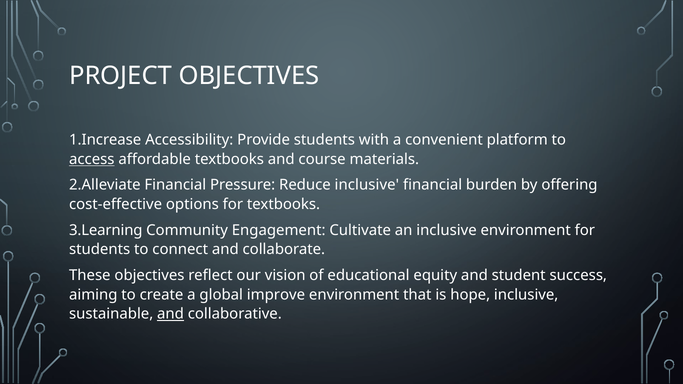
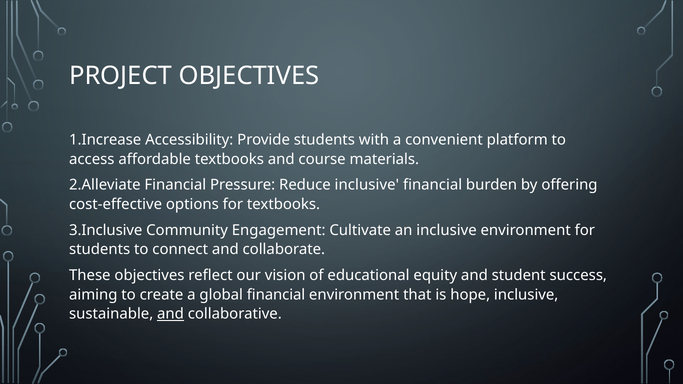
access underline: present -> none
3.Learning: 3.Learning -> 3.Inclusive
global improve: improve -> financial
